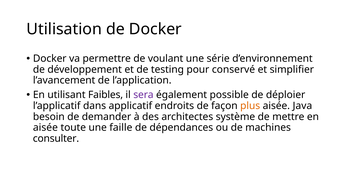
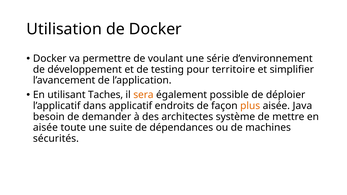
conservé: conservé -> territoire
Faibles: Faibles -> Taches
sera colour: purple -> orange
faille: faille -> suite
consulter: consulter -> sécurités
